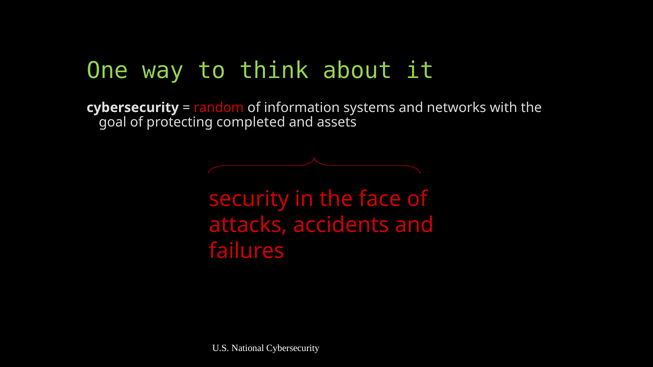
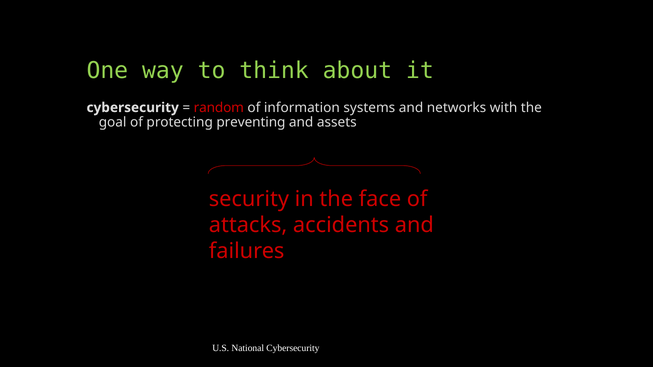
completed: completed -> preventing
